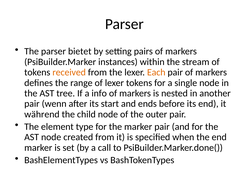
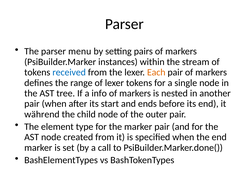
bietet: bietet -> menu
received colour: orange -> blue
pair wenn: wenn -> when
